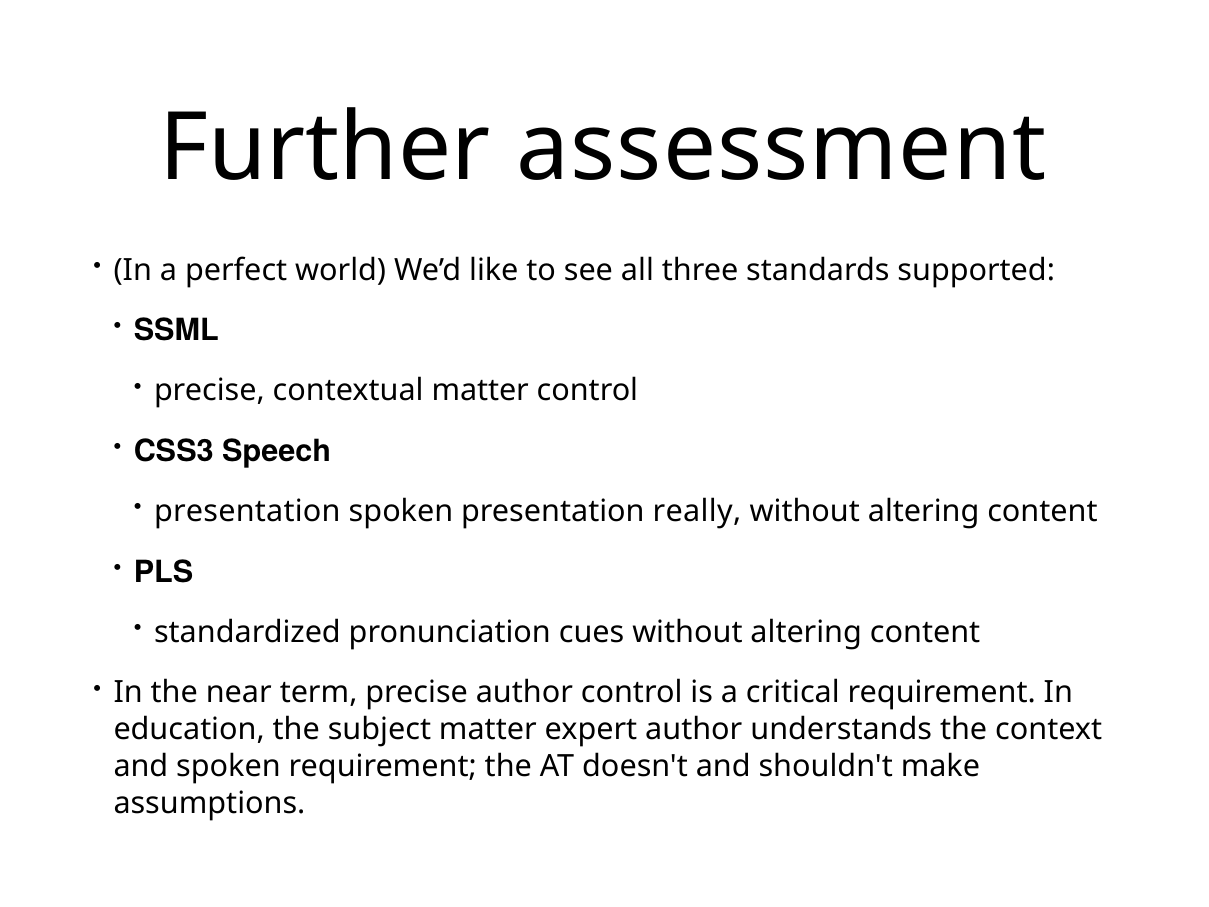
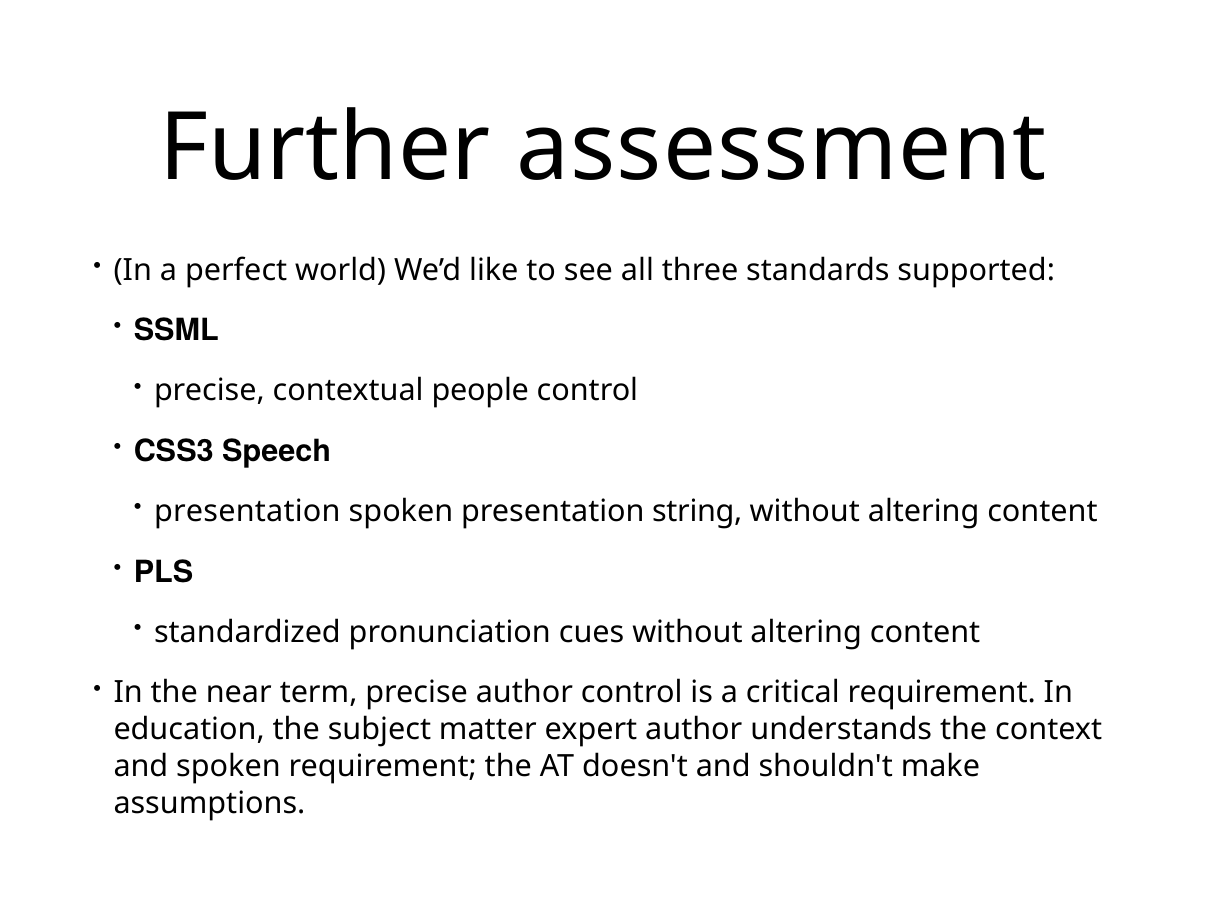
contextual matter: matter -> people
really: really -> string
